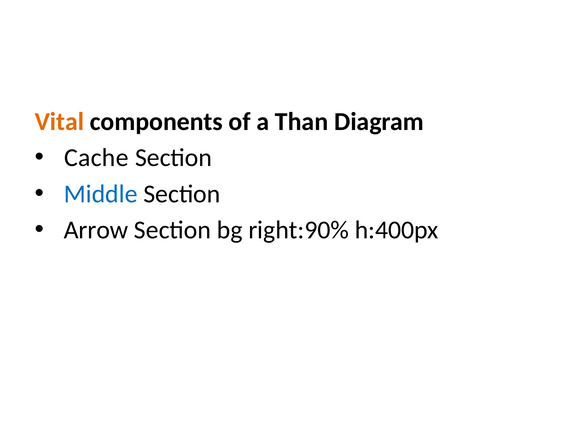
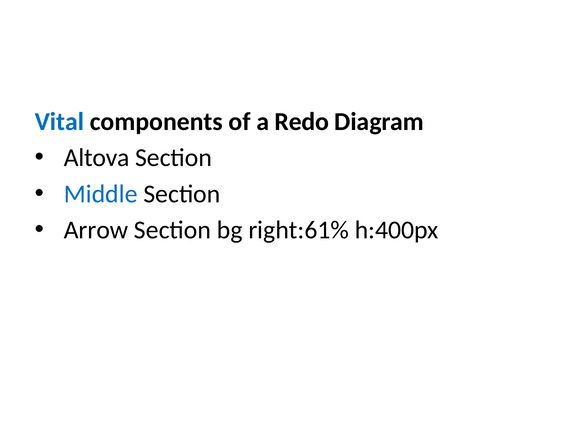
Vital colour: orange -> blue
Than: Than -> Redo
Cache: Cache -> Altova
right:90%: right:90% -> right:61%
